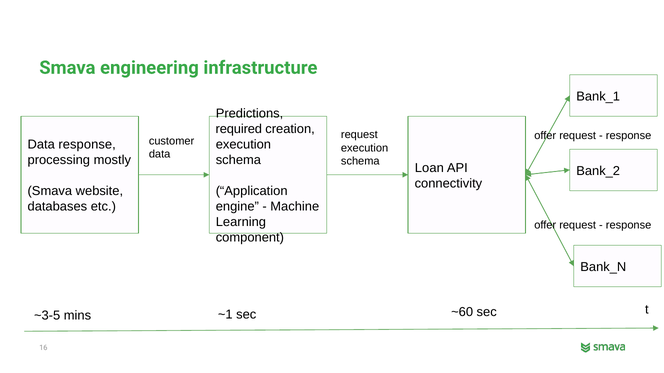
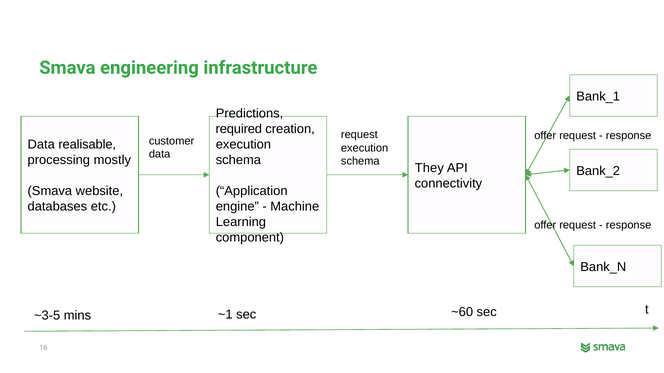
Data response: response -> realisable
Loan: Loan -> They
